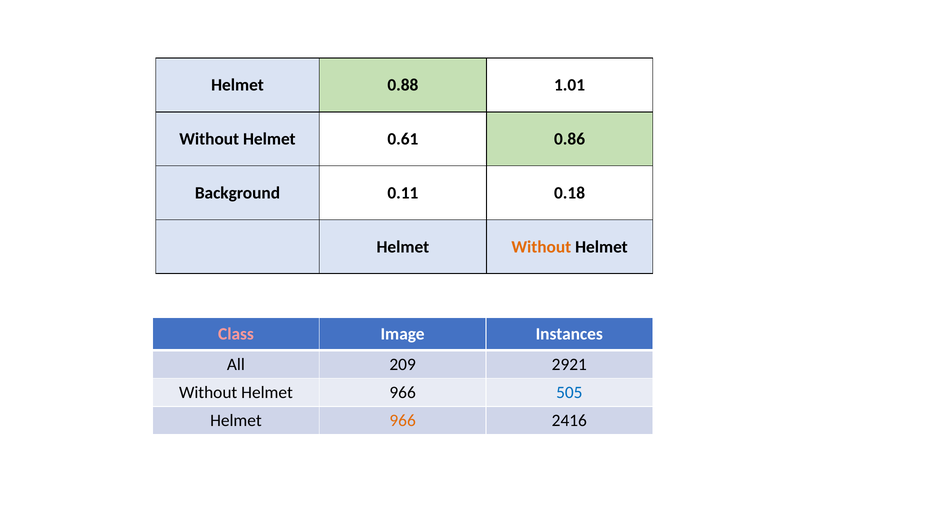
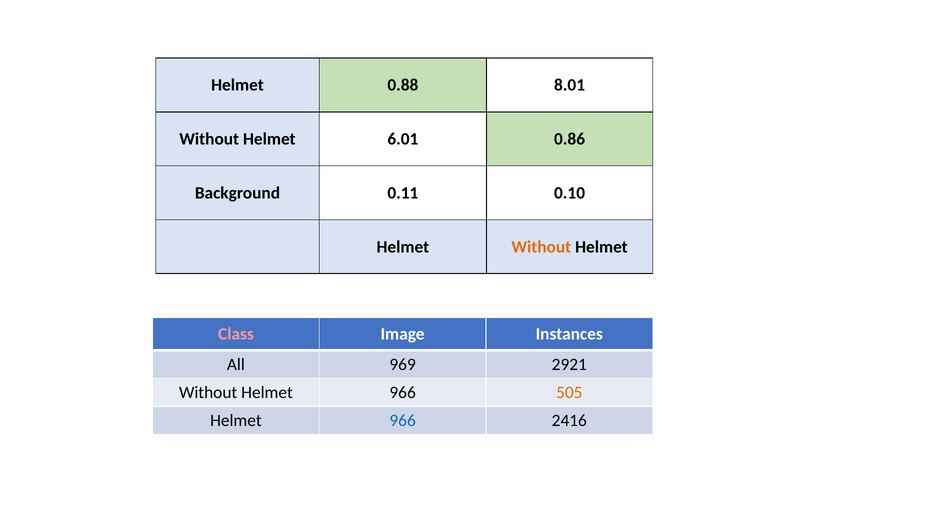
1.01: 1.01 -> 8.01
0.61: 0.61 -> 6.01
0.18: 0.18 -> 0.10
209: 209 -> 969
505 colour: blue -> orange
966 at (403, 421) colour: orange -> blue
